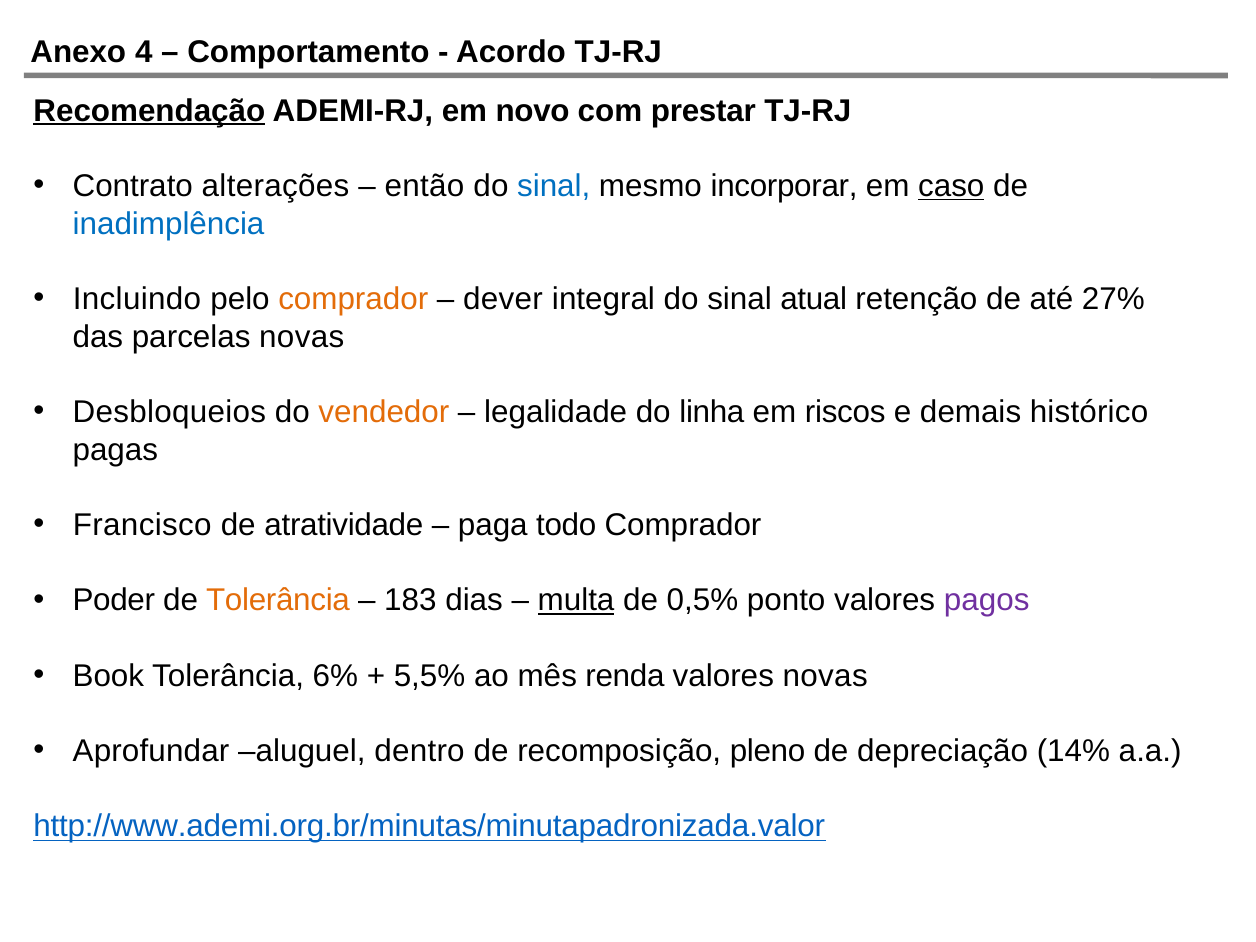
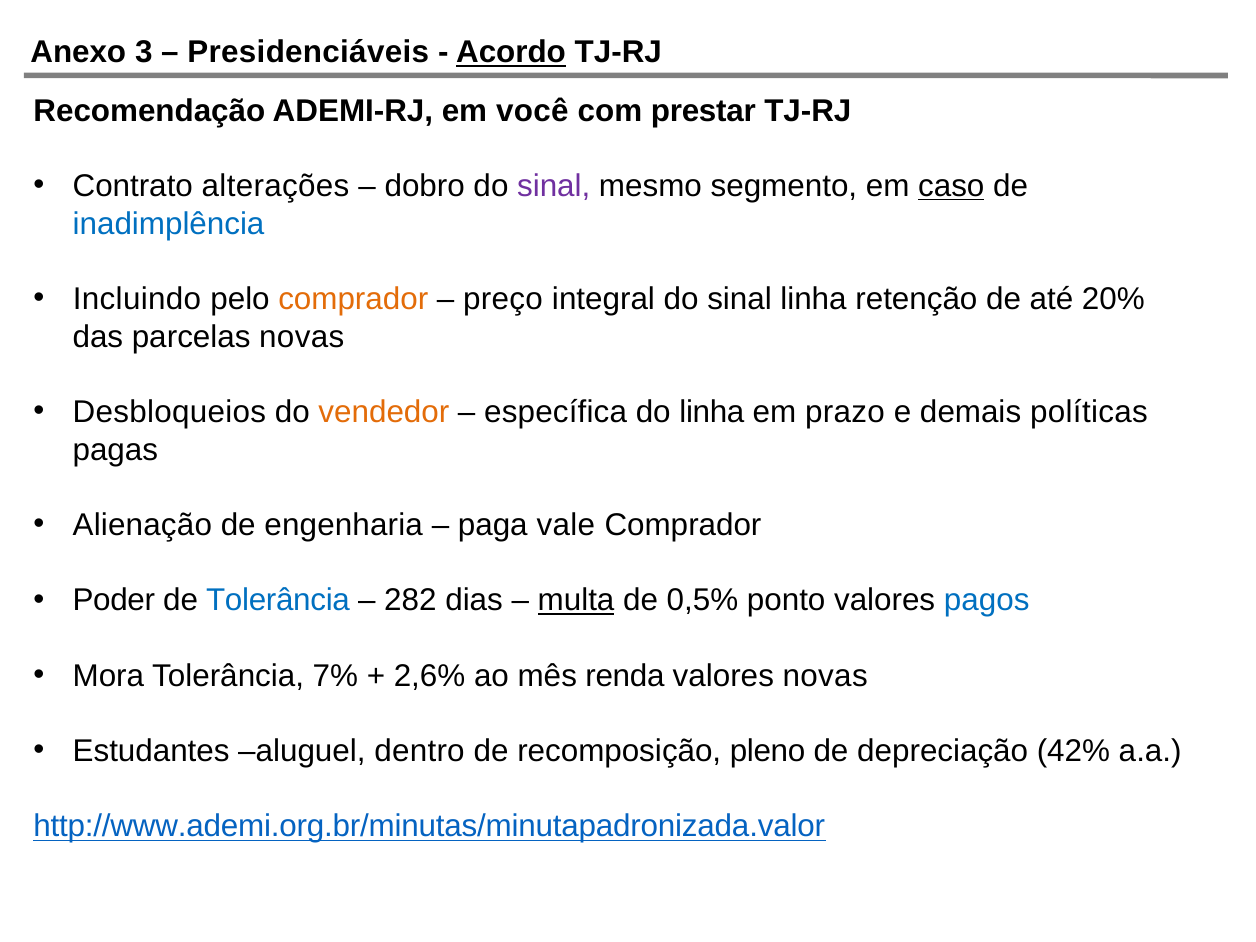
4: 4 -> 3
Comportamento: Comportamento -> Presidenciáveis
Acordo underline: none -> present
Recomendação underline: present -> none
novo: novo -> você
então: então -> dobro
sinal at (554, 186) colour: blue -> purple
incorporar: incorporar -> segmento
dever: dever -> preço
sinal atual: atual -> linha
27%: 27% -> 20%
legalidade: legalidade -> específica
riscos: riscos -> prazo
histórico: histórico -> políticas
Francisco: Francisco -> Alienação
atratividade: atratividade -> engenharia
todo: todo -> vale
Tolerância at (278, 600) colour: orange -> blue
183: 183 -> 282
pagos colour: purple -> blue
Book: Book -> Mora
6%: 6% -> 7%
5,5%: 5,5% -> 2,6%
Aprofundar: Aprofundar -> Estudantes
14%: 14% -> 42%
